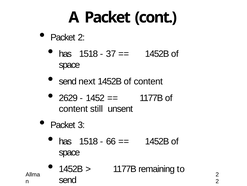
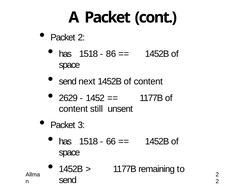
37: 37 -> 86
